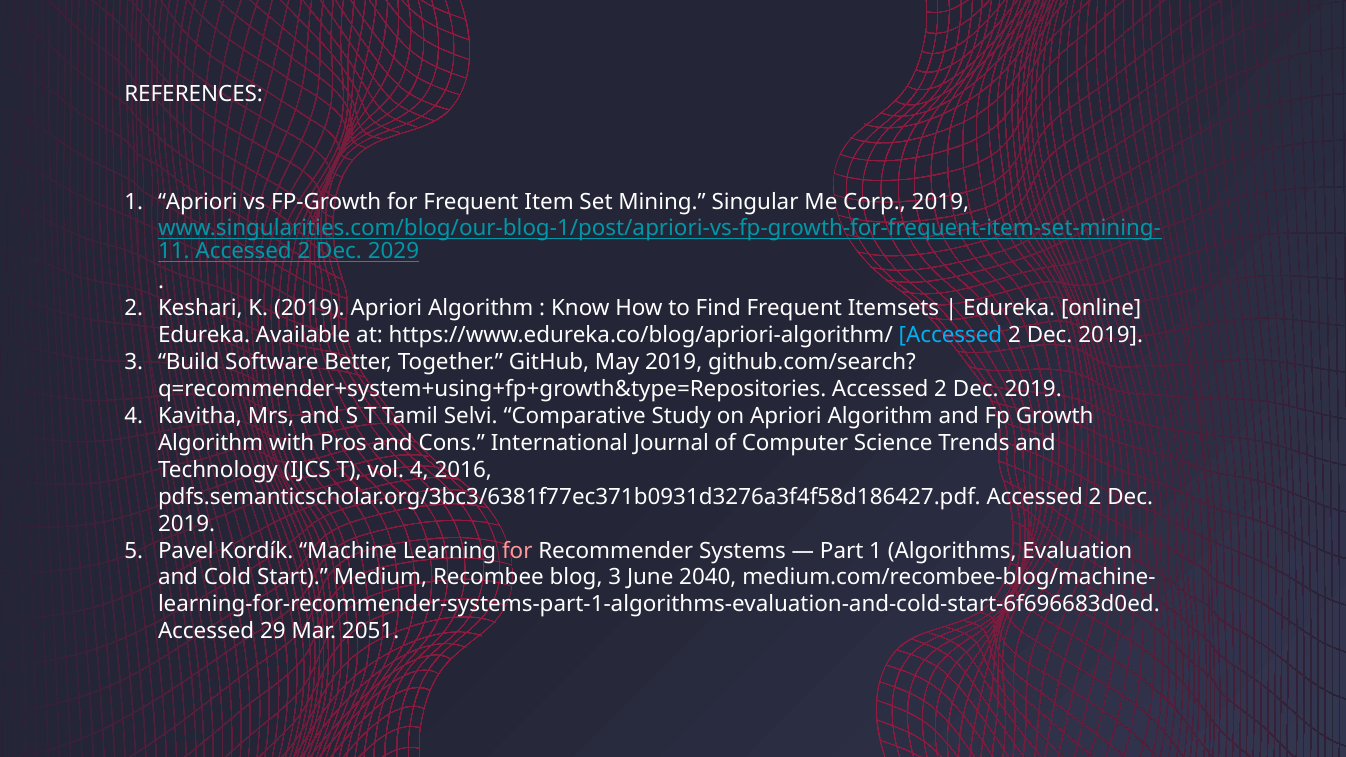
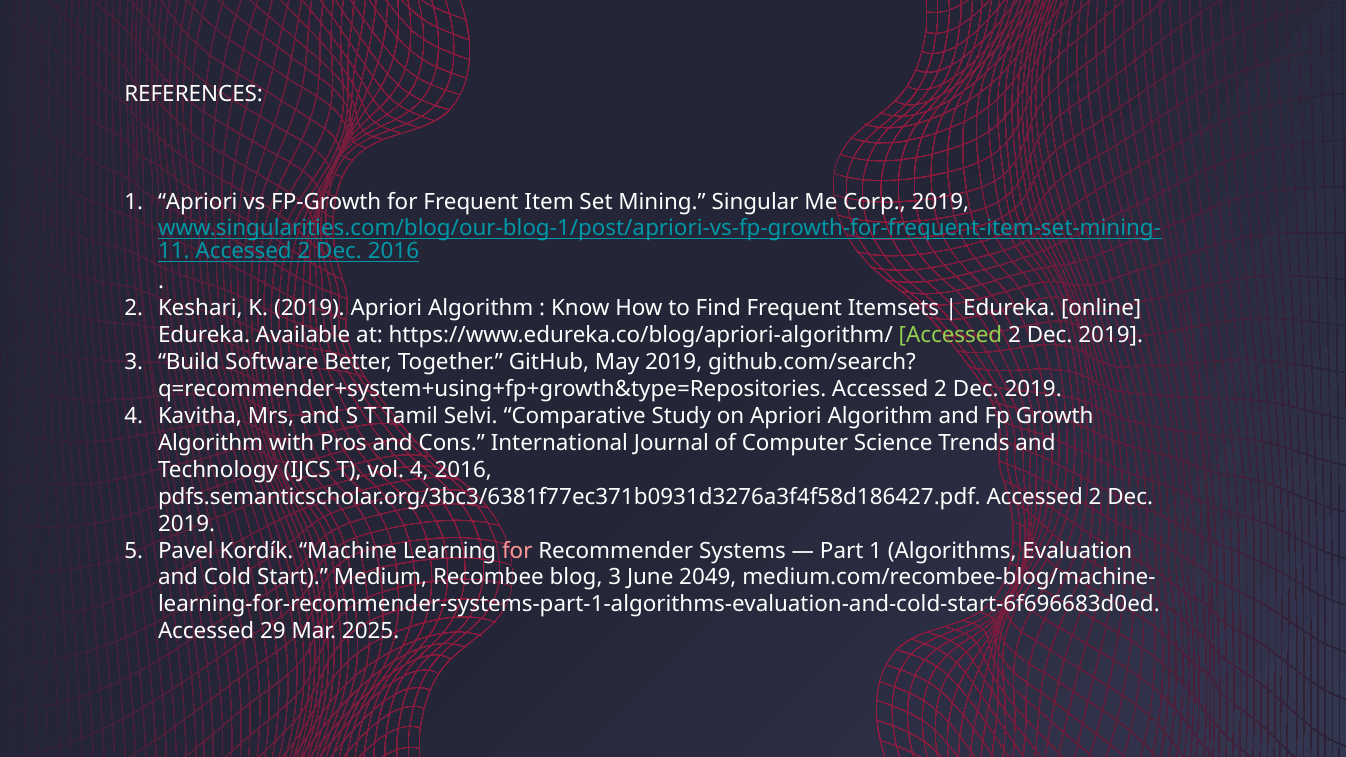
Dec 2029: 2029 -> 2016
Accessed at (950, 335) colour: light blue -> light green
2040: 2040 -> 2049
2051: 2051 -> 2025
